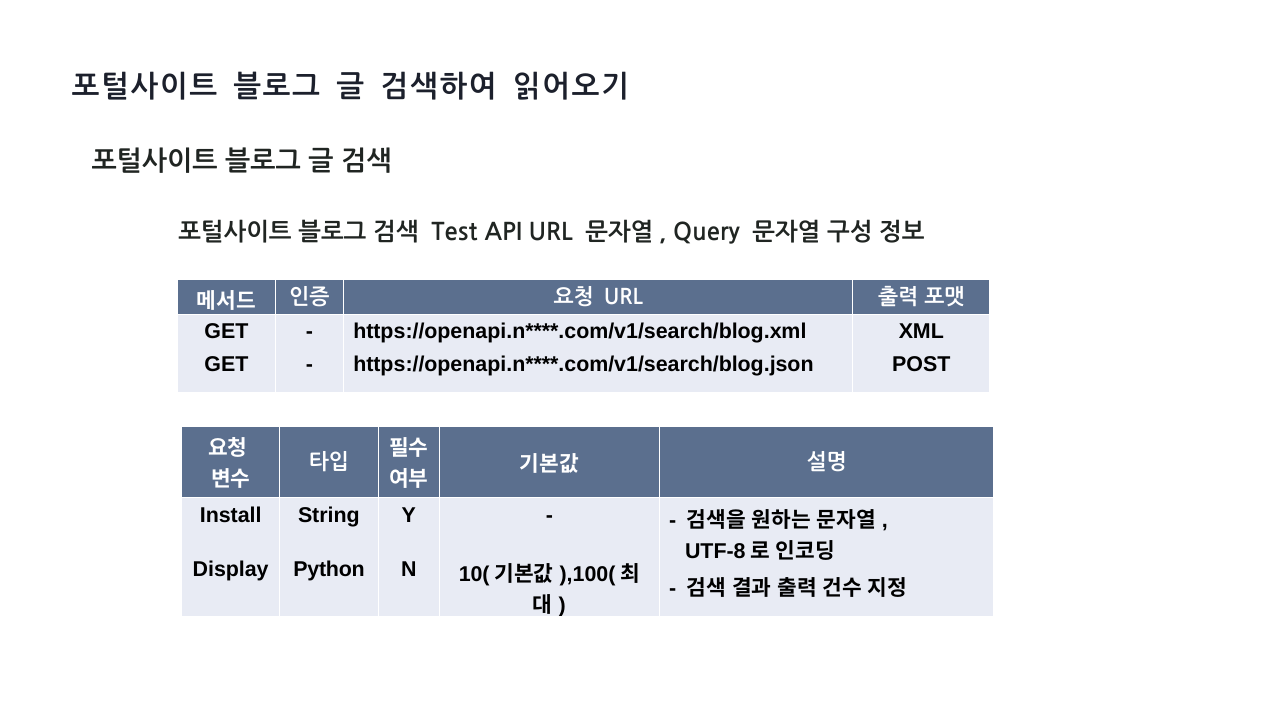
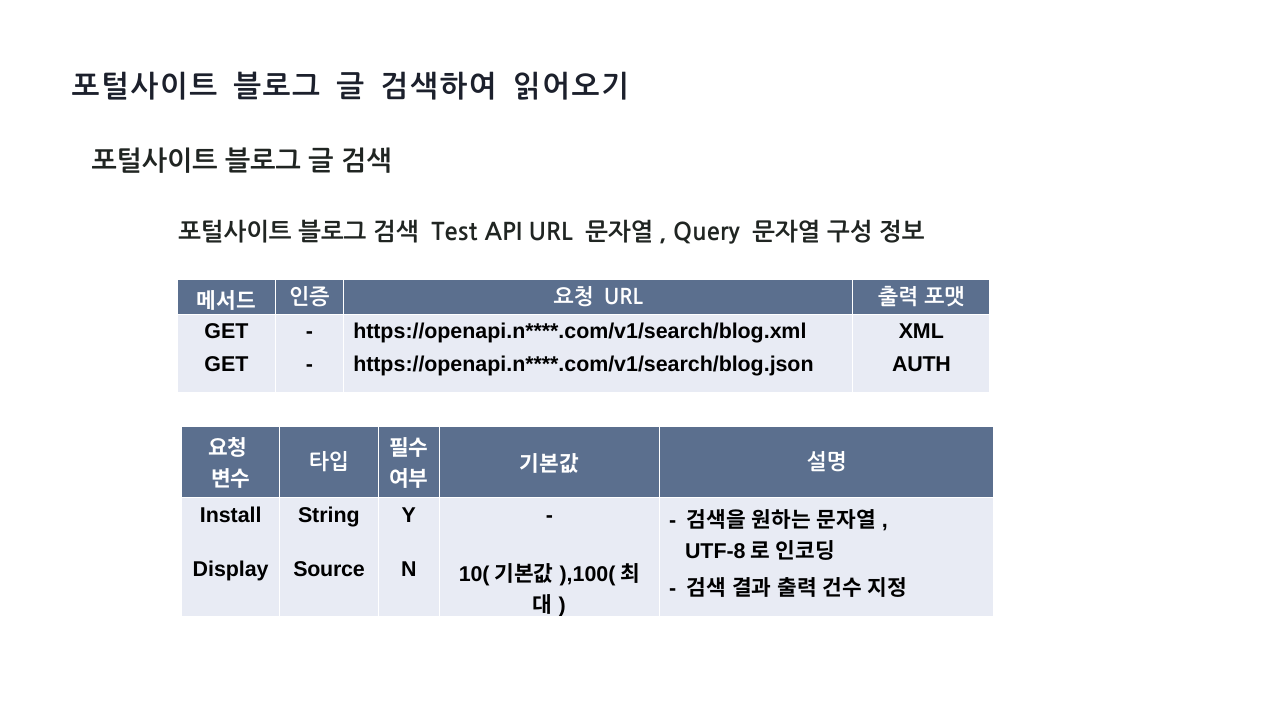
POST: POST -> AUTH
Python: Python -> Source
